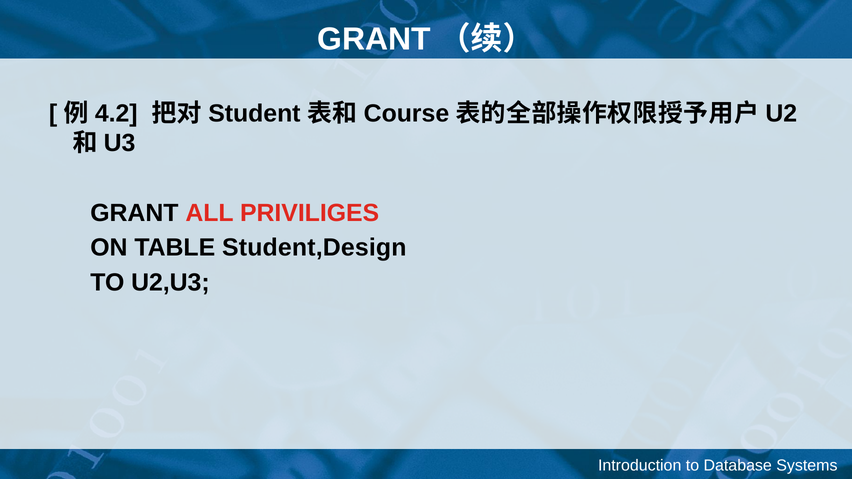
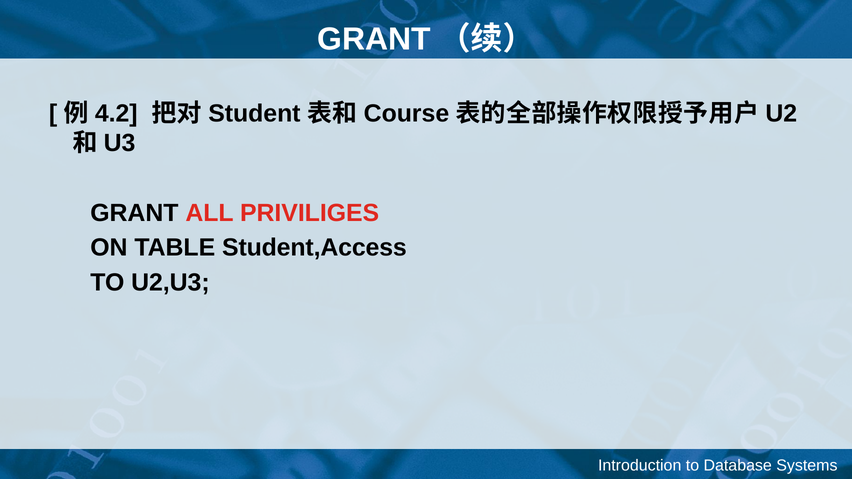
Student,Design: Student,Design -> Student,Access
